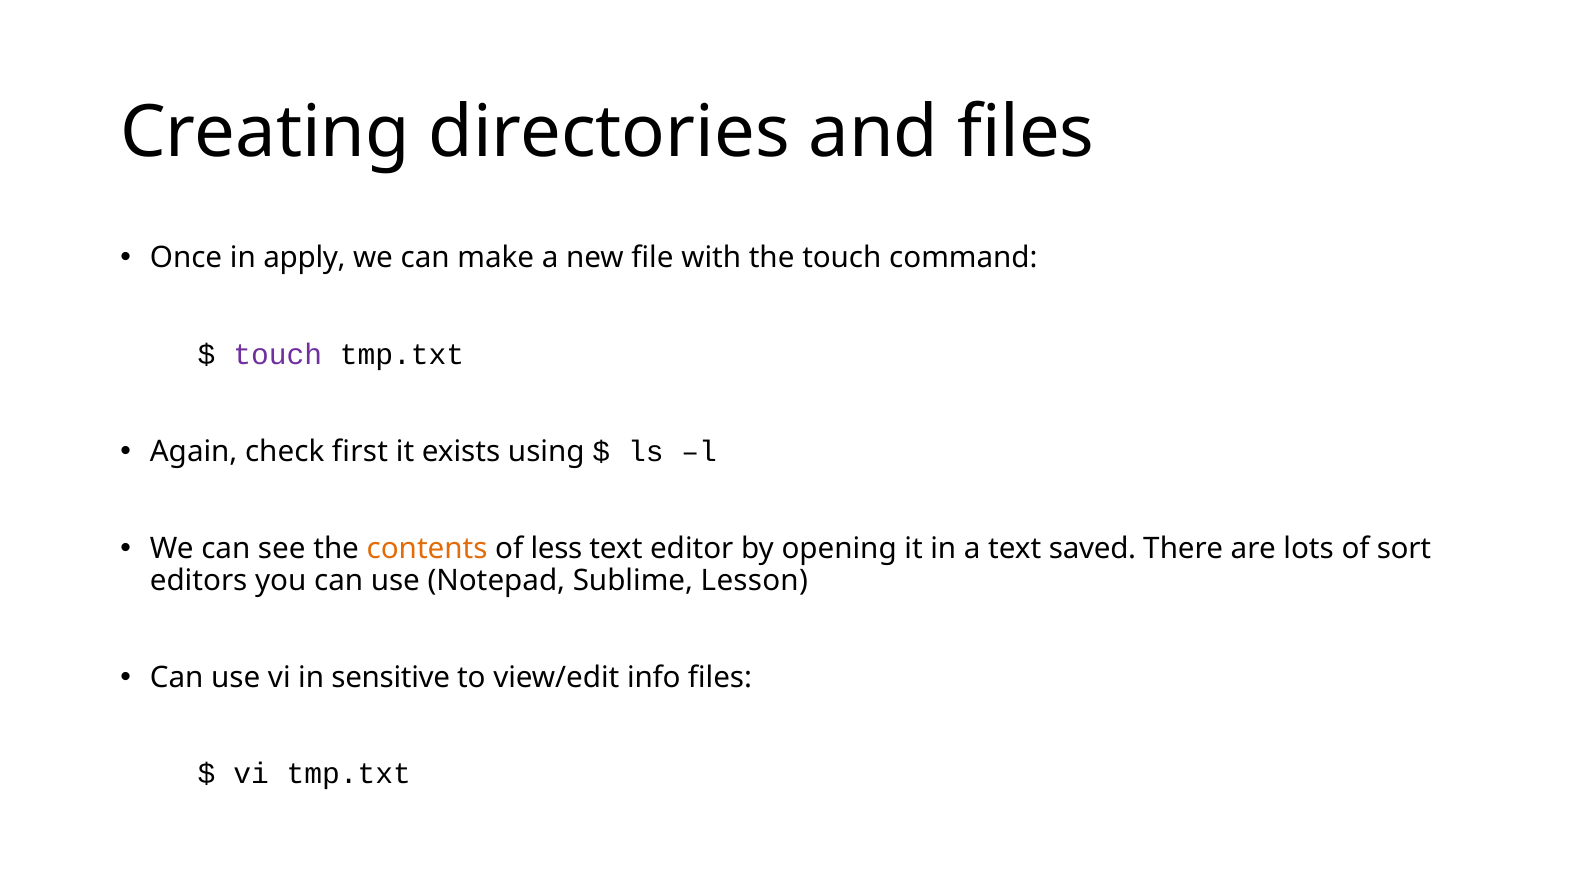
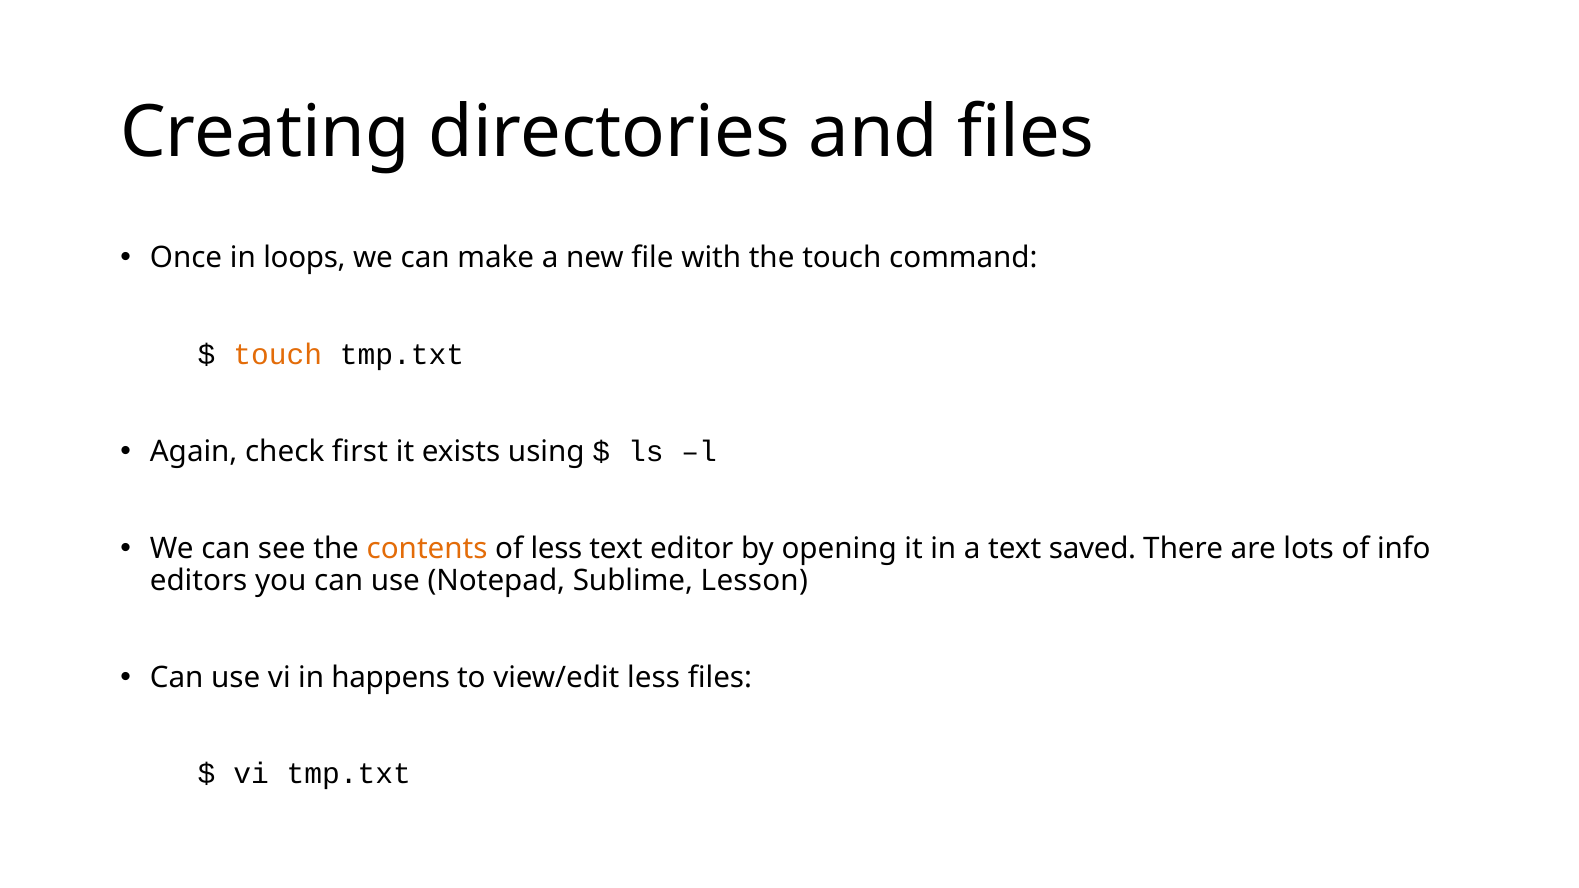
apply: apply -> loops
touch at (278, 355) colour: purple -> orange
sort: sort -> info
sensitive: sensitive -> happens
view/edit info: info -> less
